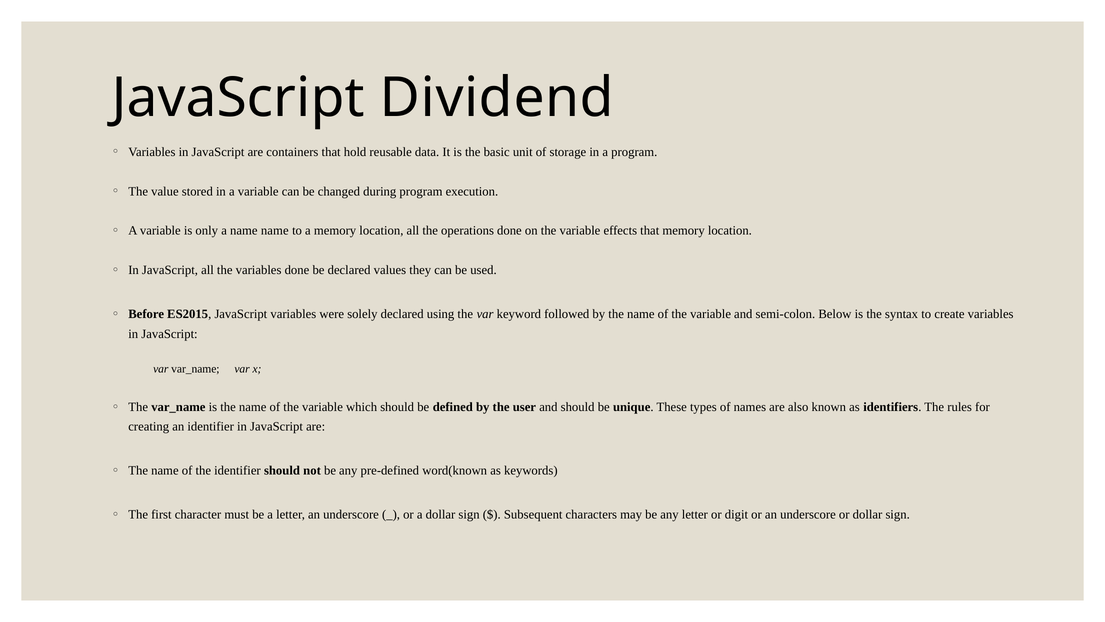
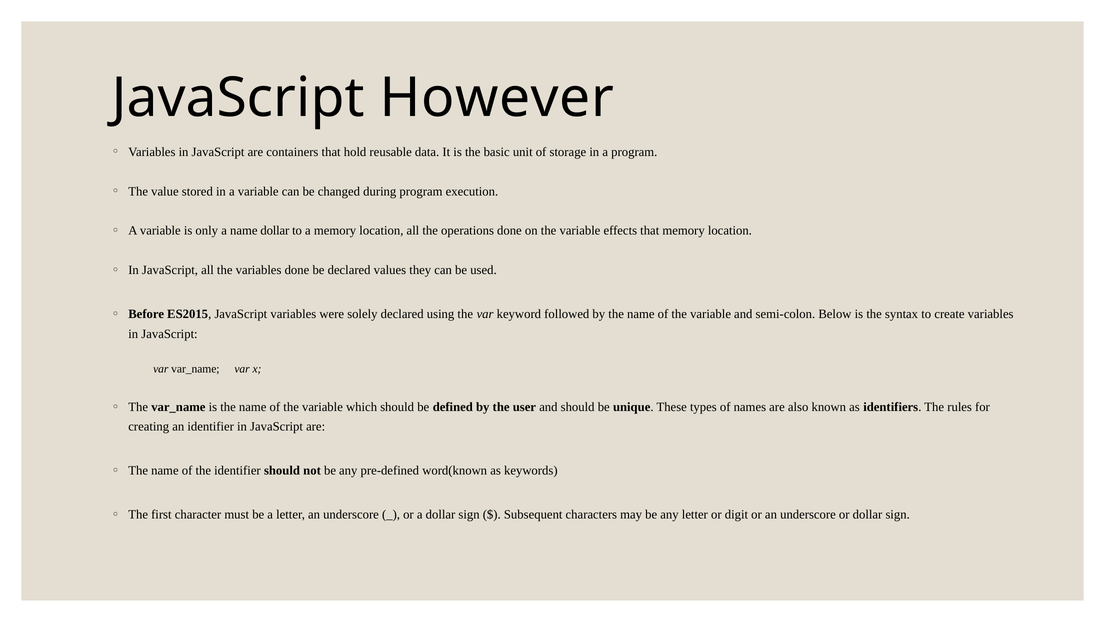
Dividend: Dividend -> However
name name: name -> dollar
